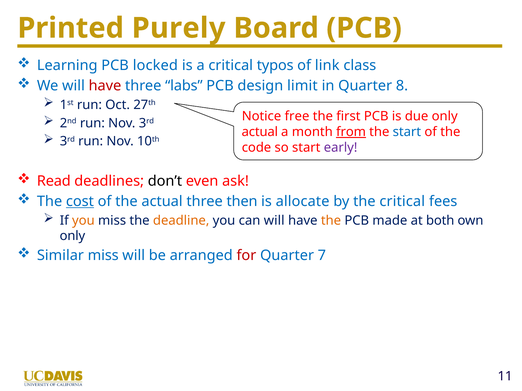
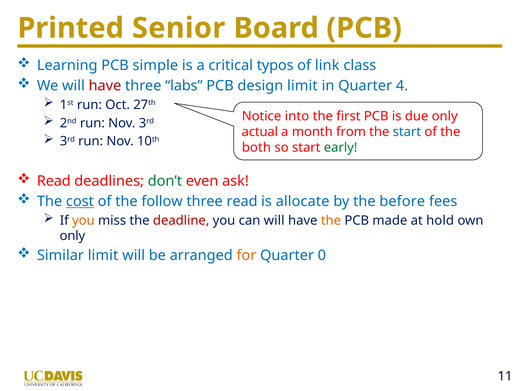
Purely: Purely -> Senior
locked: locked -> simple
8: 8 -> 4
free: free -> into
from underline: present -> none
code: code -> both
early colour: purple -> green
don’t colour: black -> green
the actual: actual -> follow
three then: then -> read
the critical: critical -> before
deadline colour: orange -> red
both: both -> hold
Similar miss: miss -> limit
for colour: red -> orange
7: 7 -> 0
